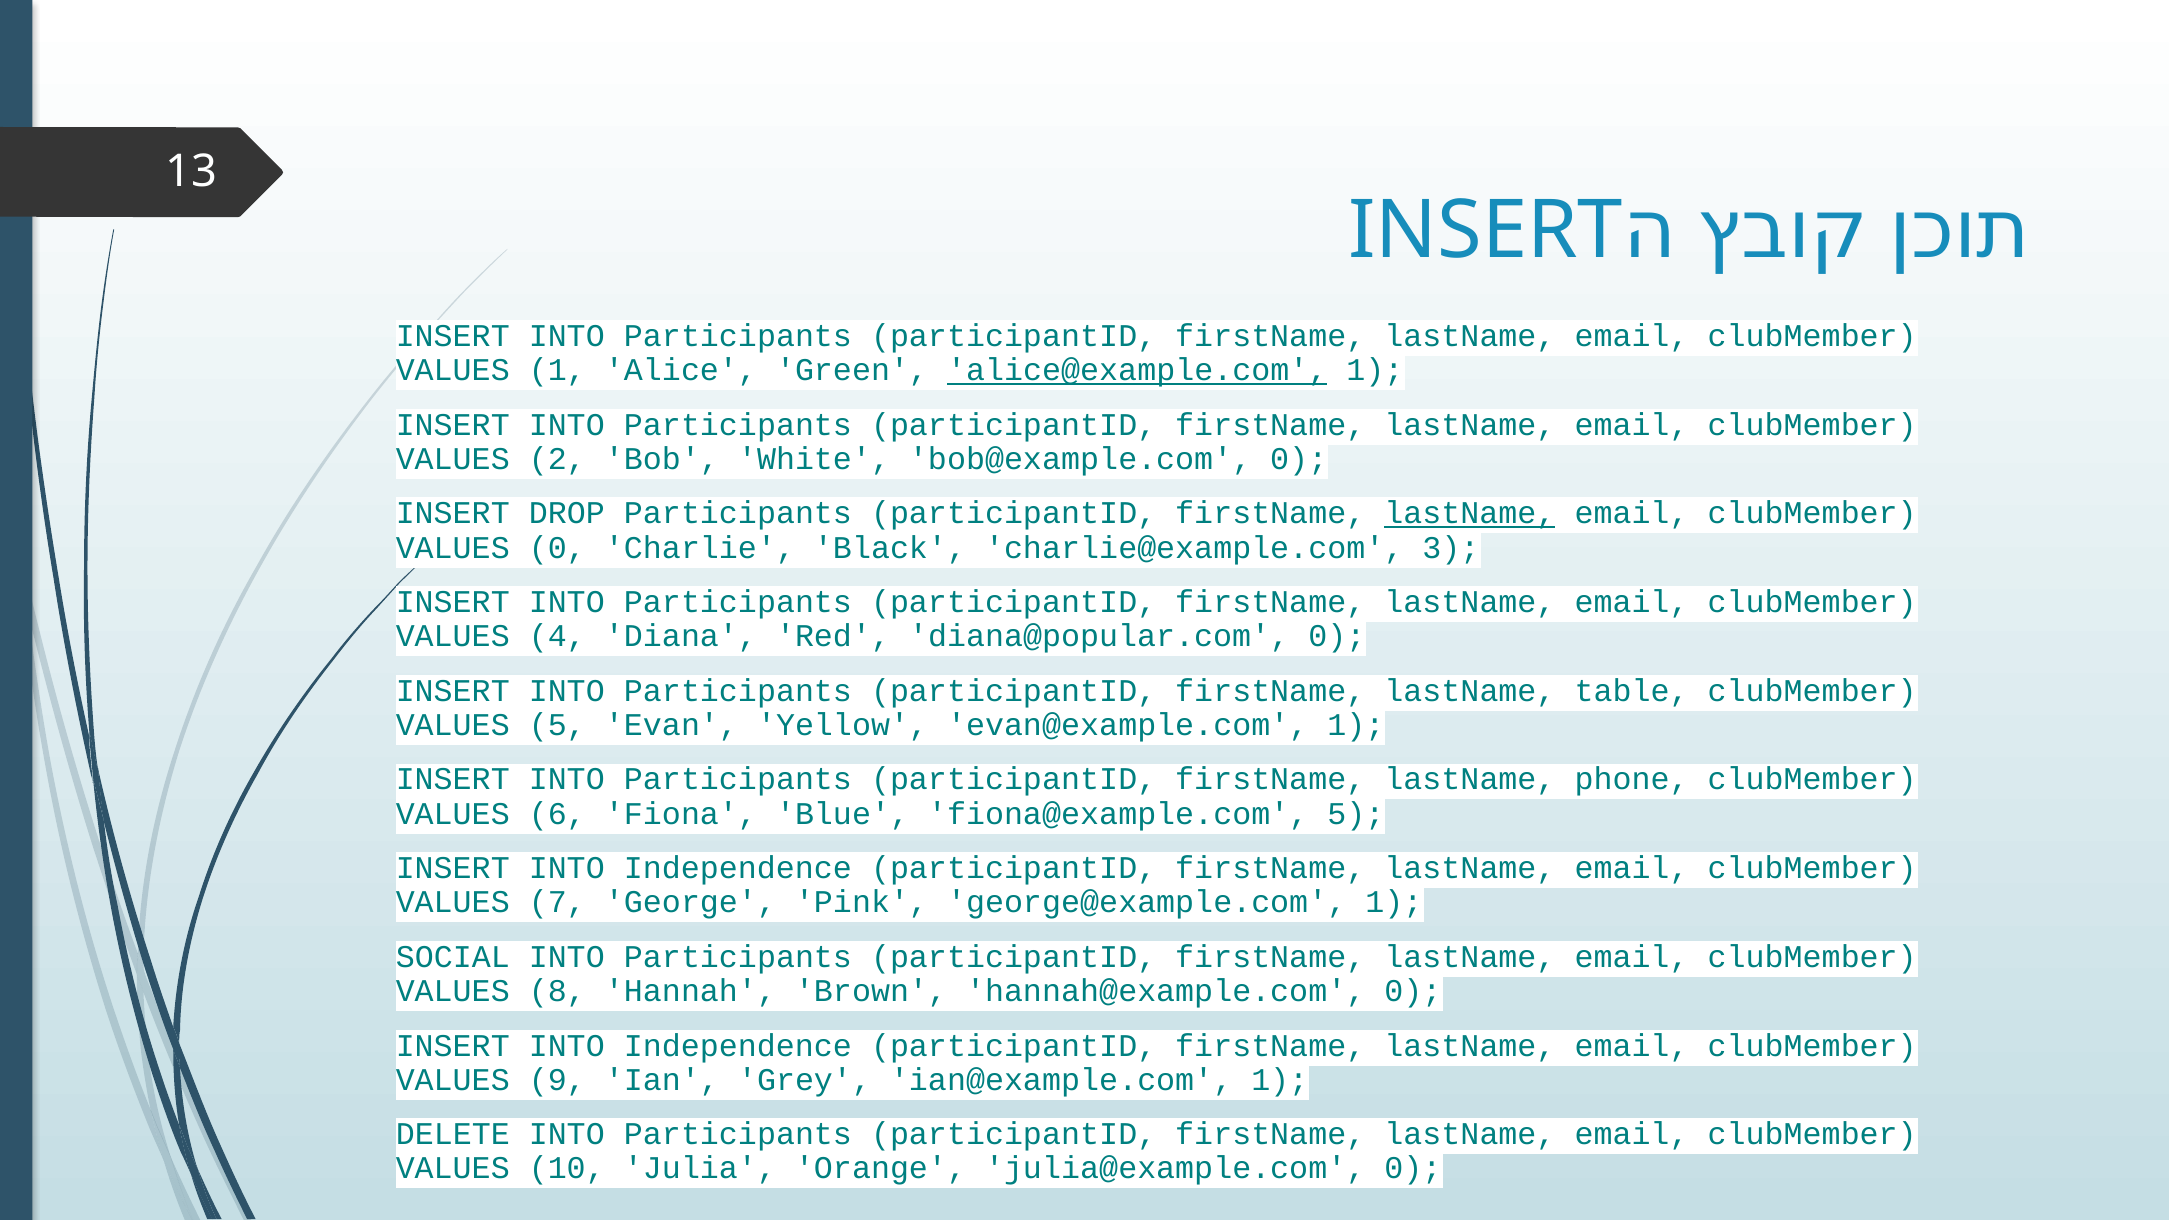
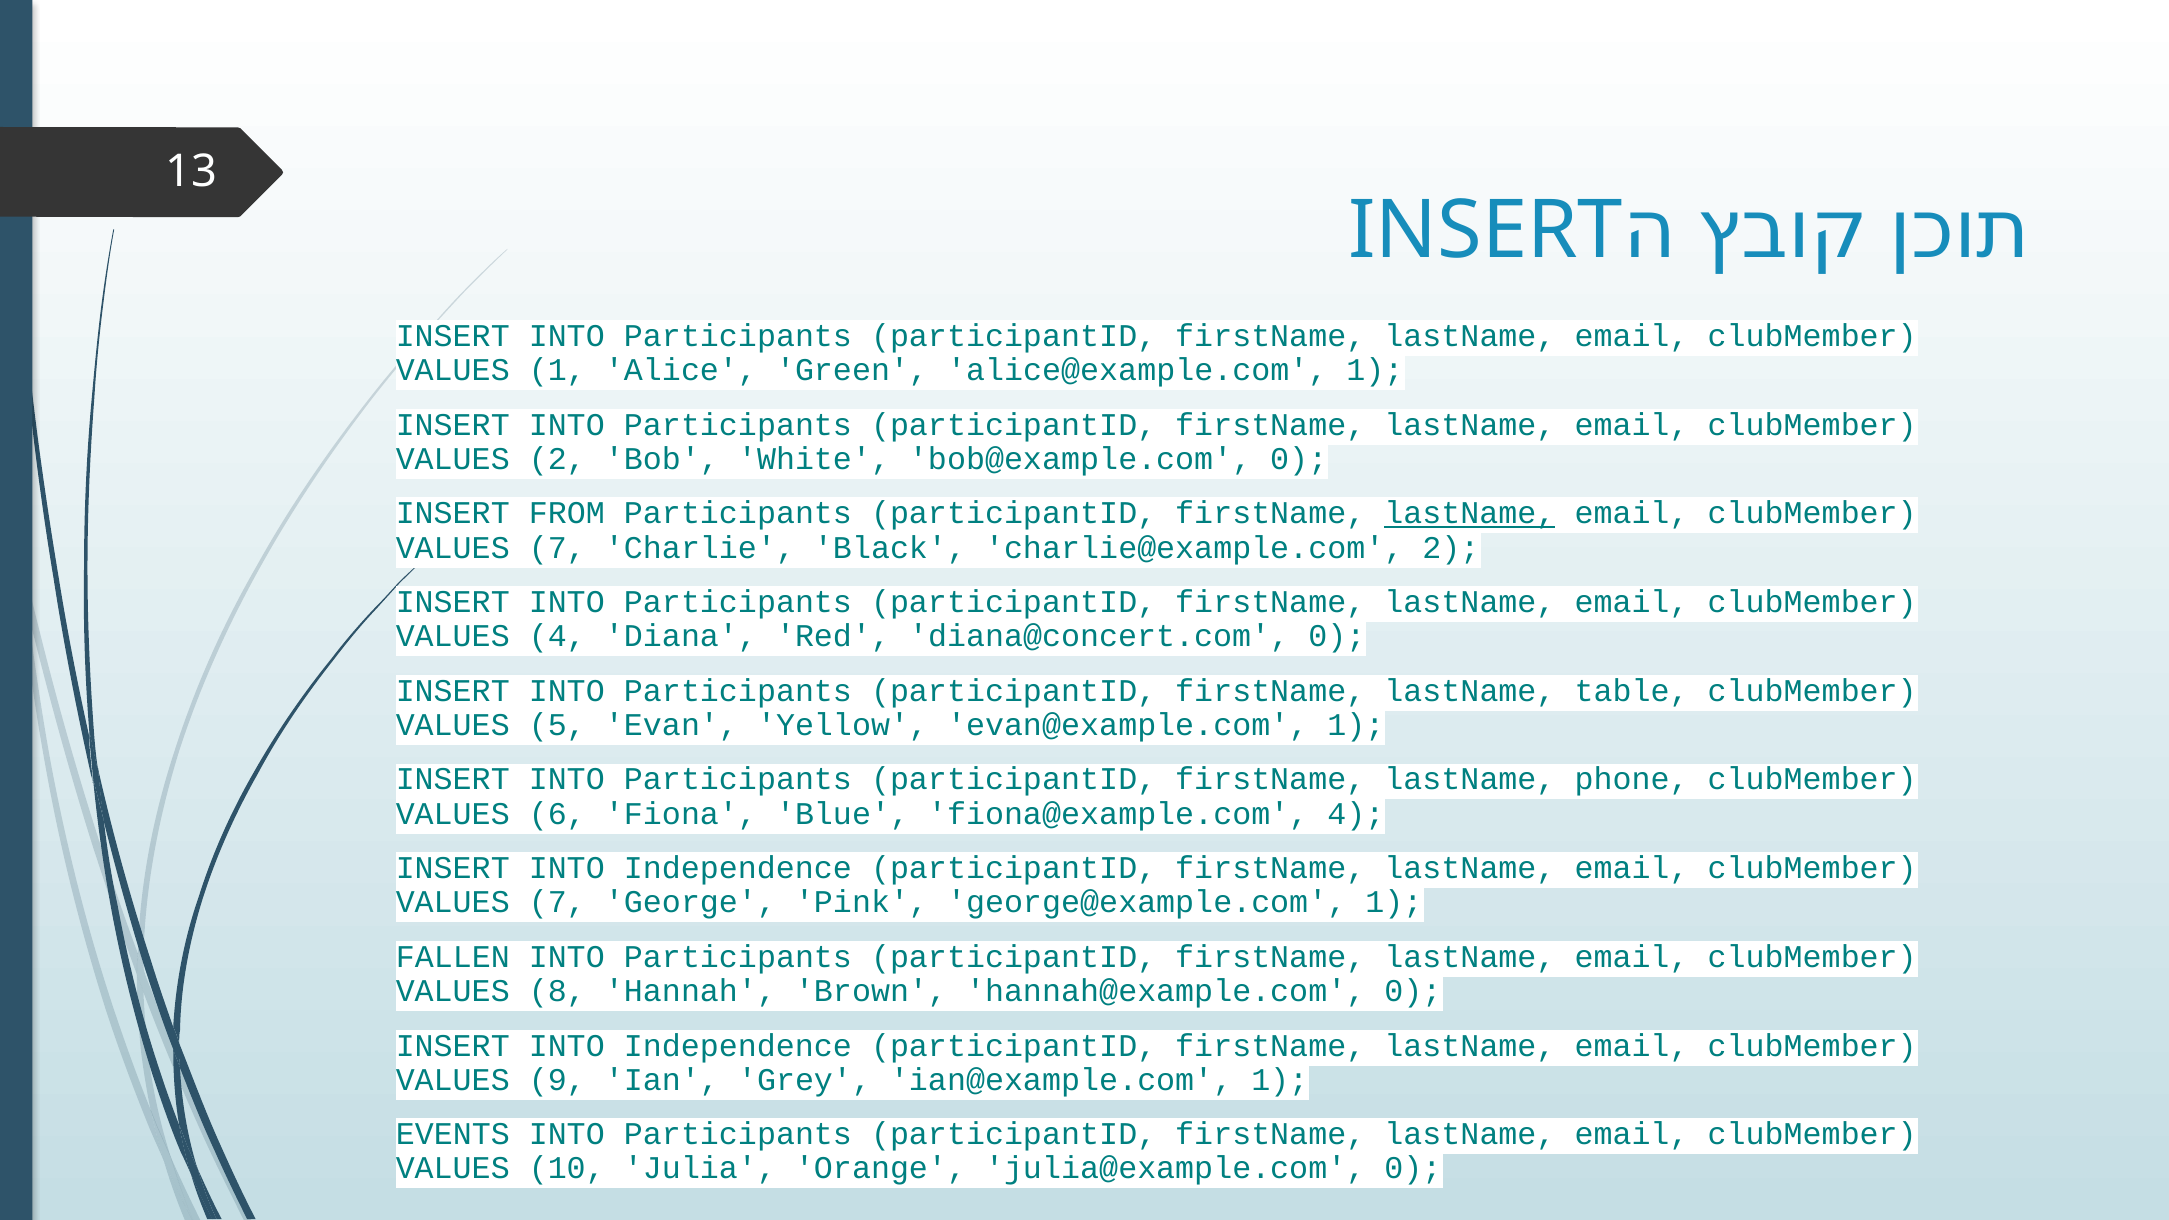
alice@example.com underline: present -> none
DROP: DROP -> FROM
0 at (557, 548): 0 -> 7
charlie@example.com 3: 3 -> 2
diana@popular.com: diana@popular.com -> diana@concert.com
fiona@example.com 5: 5 -> 4
SOCIAL: SOCIAL -> FALLEN
DELETE: DELETE -> EVENTS
